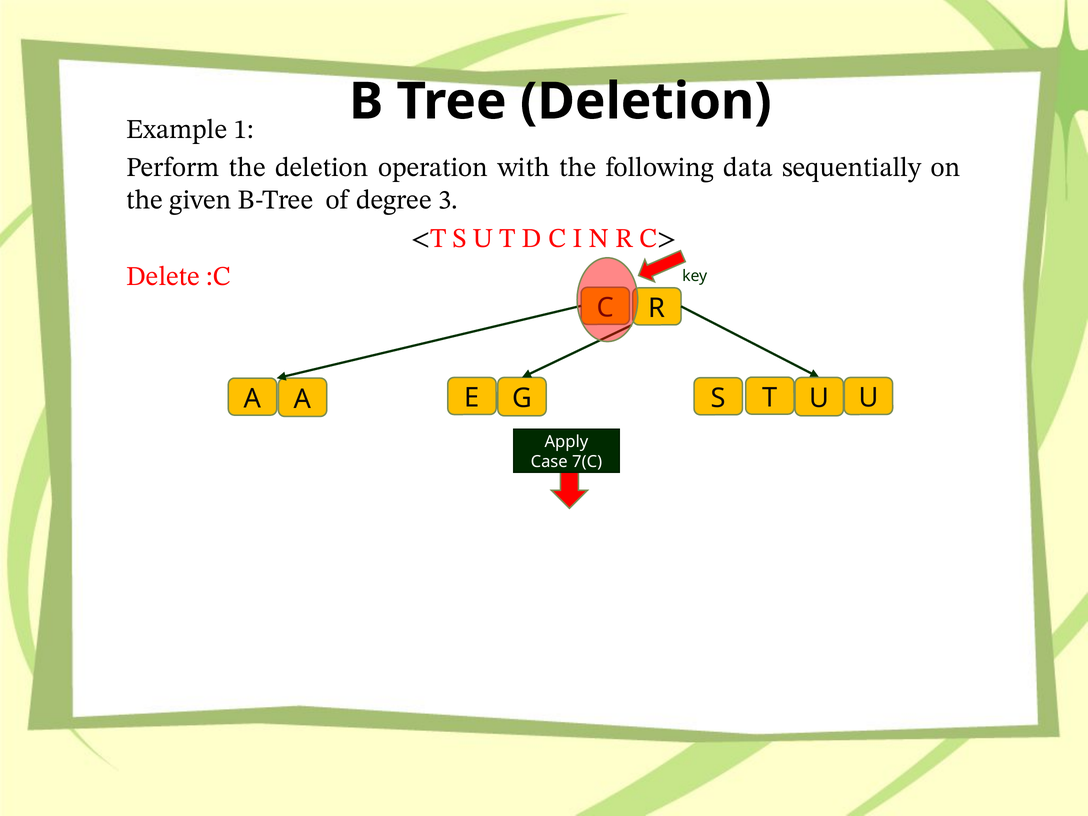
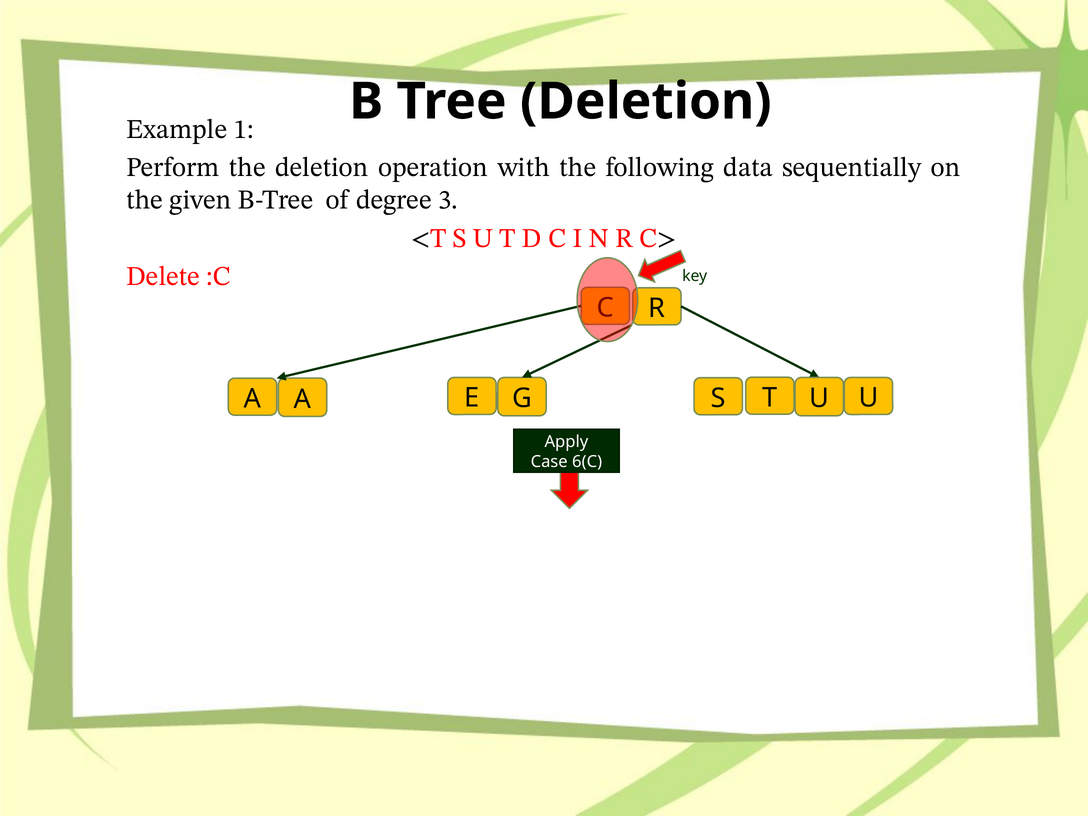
7(C: 7(C -> 6(C
